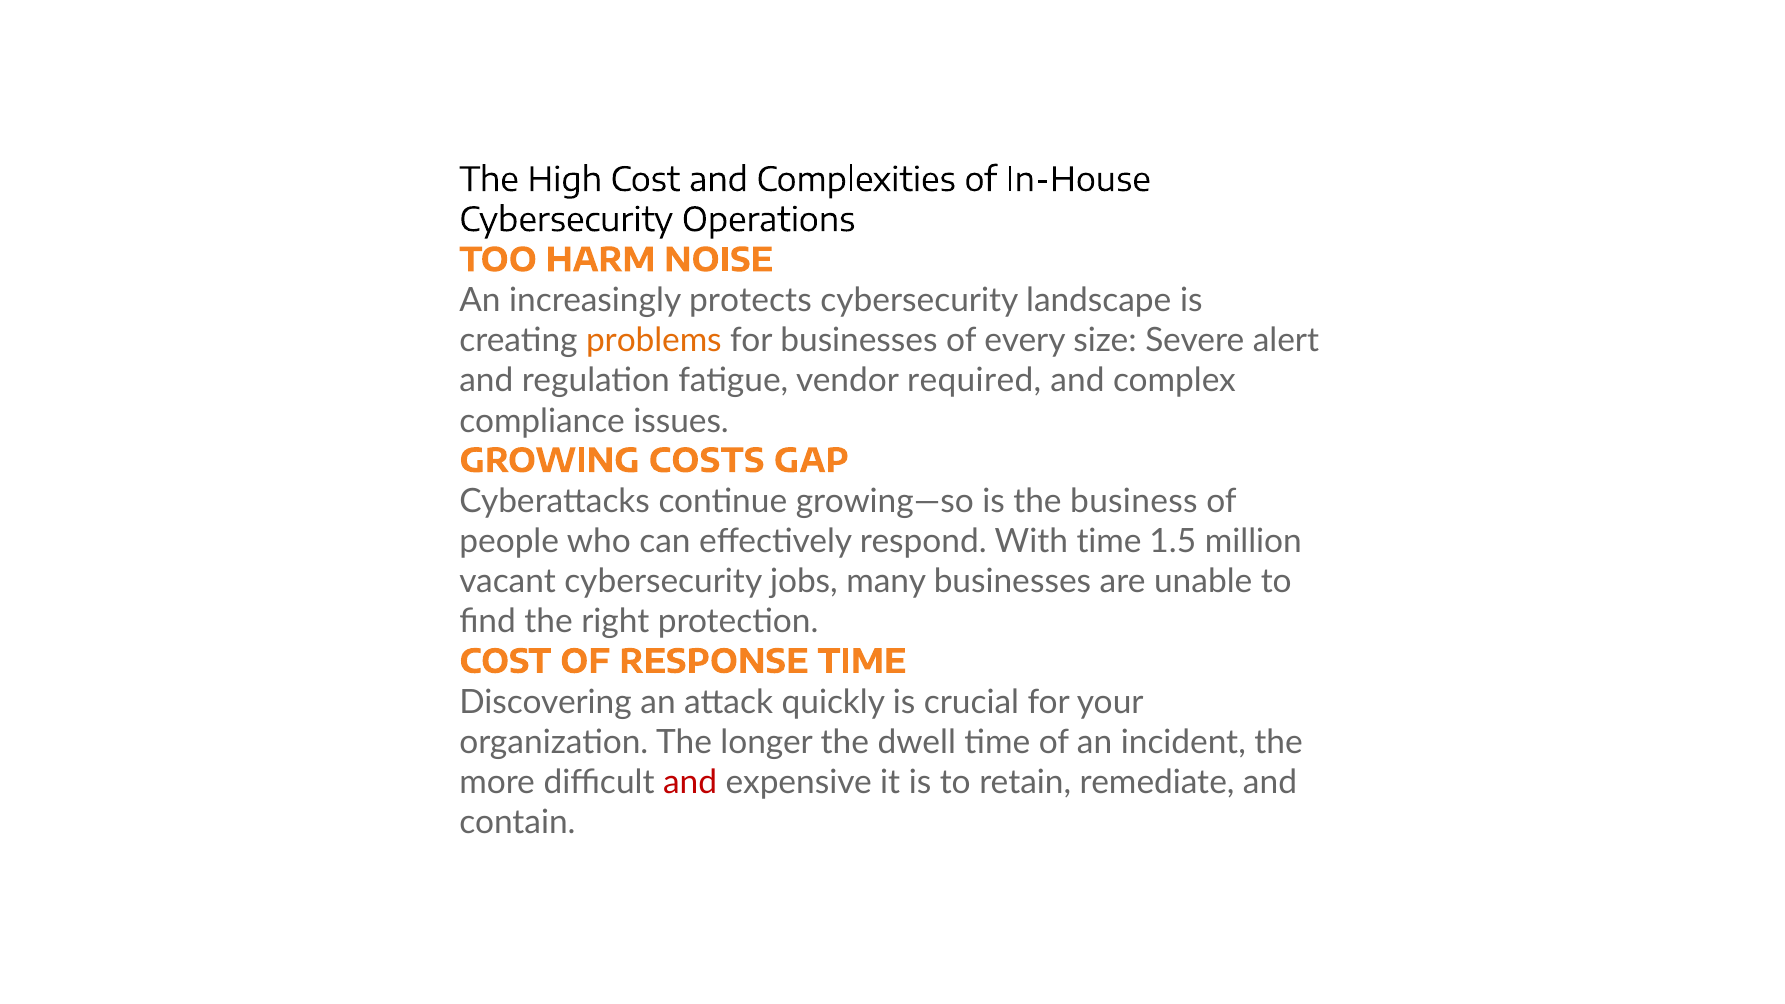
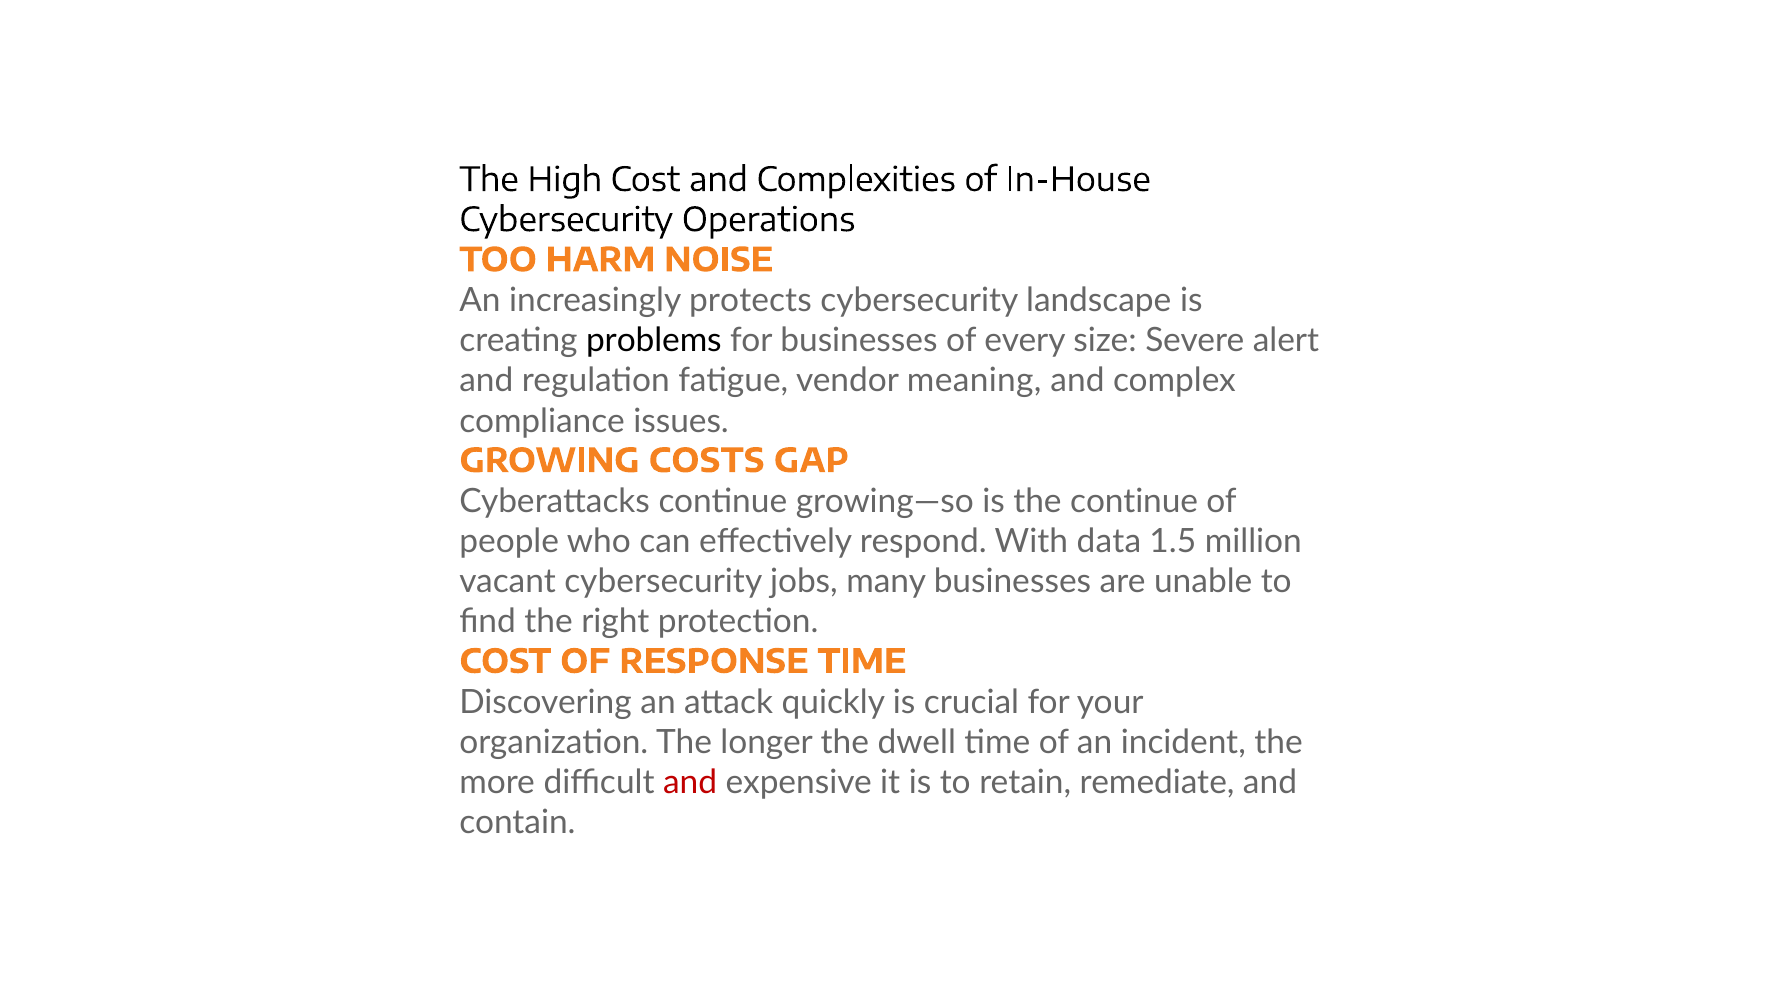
problems colour: orange -> black
required: required -> meaning
the business: business -> continue
With time: time -> data
